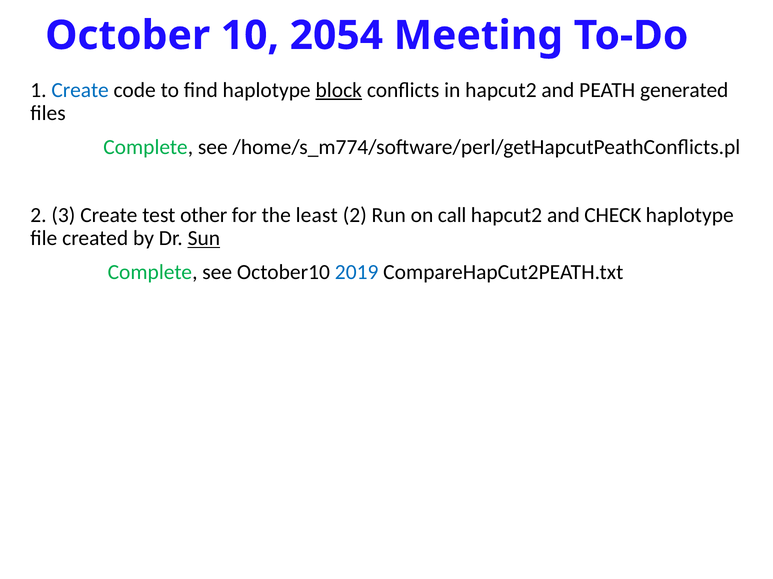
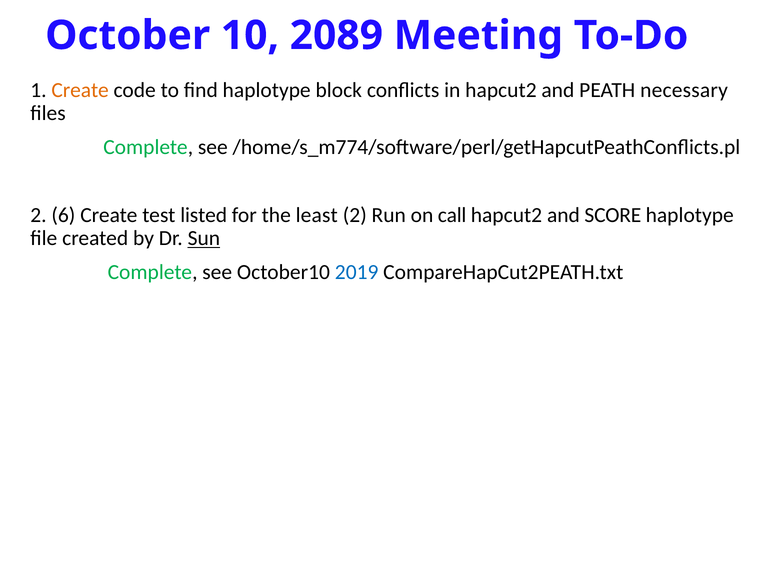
2054: 2054 -> 2089
Create at (80, 90) colour: blue -> orange
block underline: present -> none
generated: generated -> necessary
3: 3 -> 6
other: other -> listed
CHECK: CHECK -> SCORE
